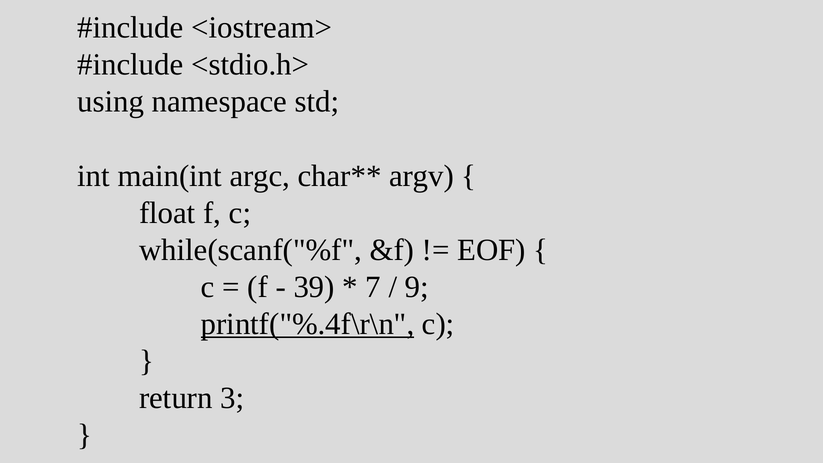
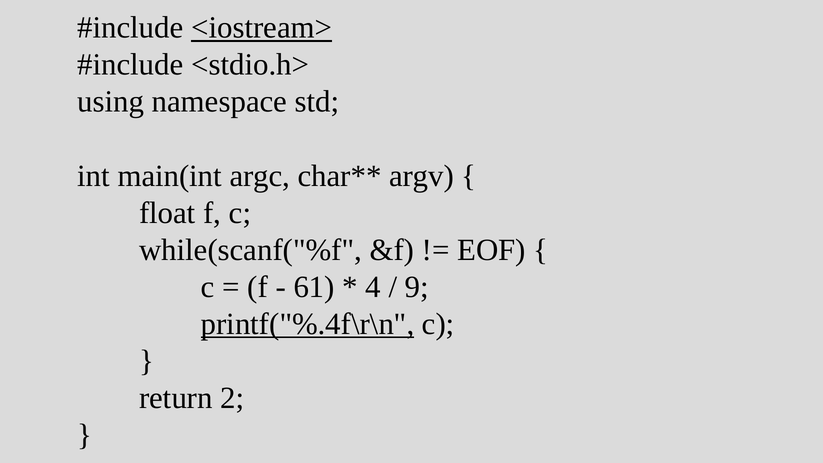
<iostream> underline: none -> present
39: 39 -> 61
7: 7 -> 4
3: 3 -> 2
